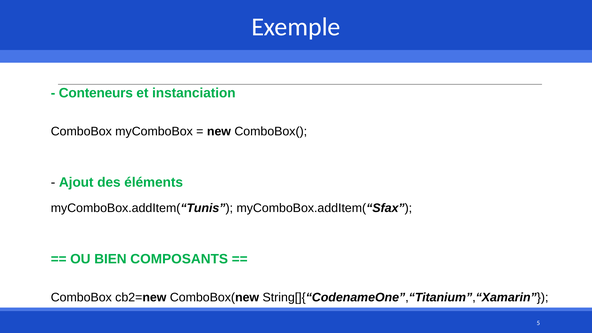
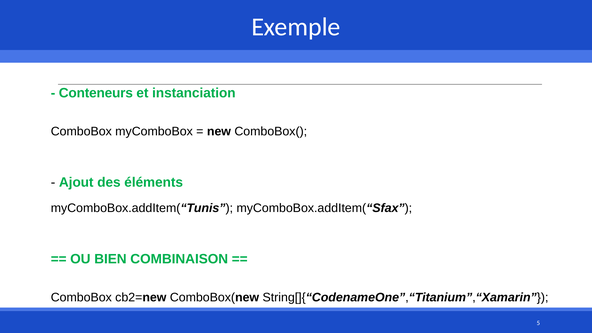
COMPOSANTS: COMPOSANTS -> COMBINAISON
